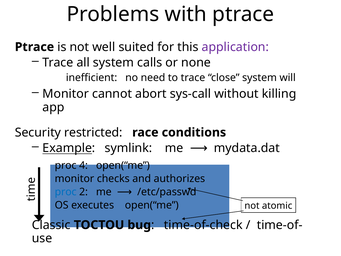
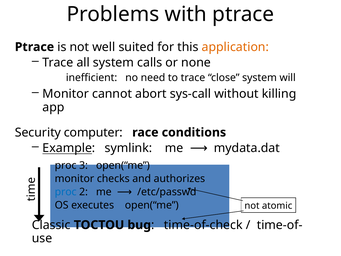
application colour: purple -> orange
restricted: restricted -> computer
4: 4 -> 3
